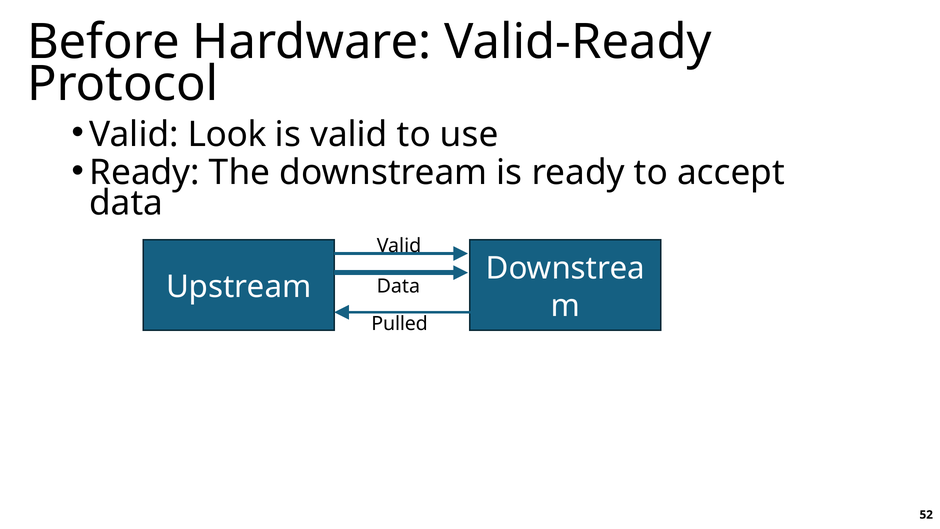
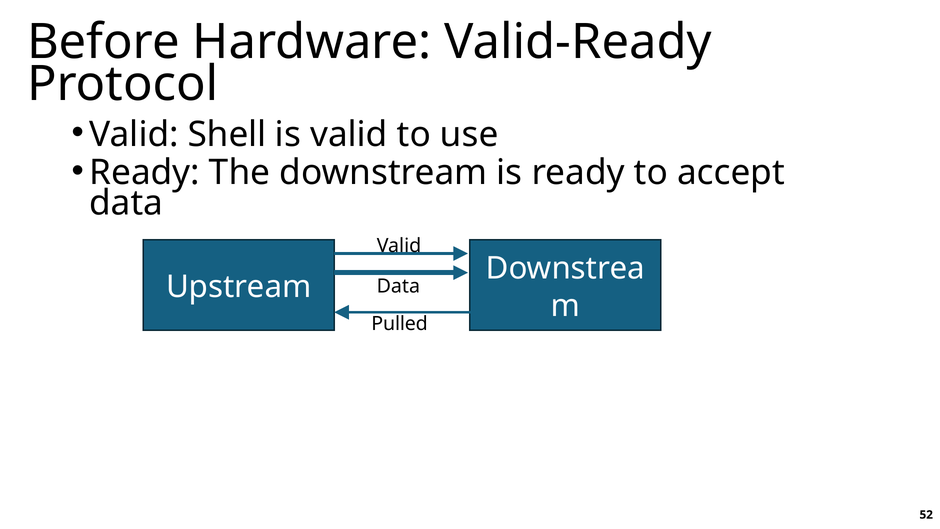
Look: Look -> Shell
